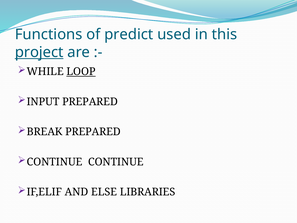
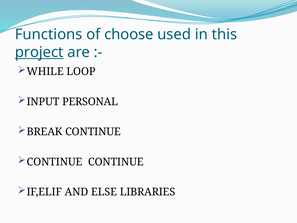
predict: predict -> choose
LOOP underline: present -> none
INPUT PREPARED: PREPARED -> PERSONAL
BREAK PREPARED: PREPARED -> CONTINUE
